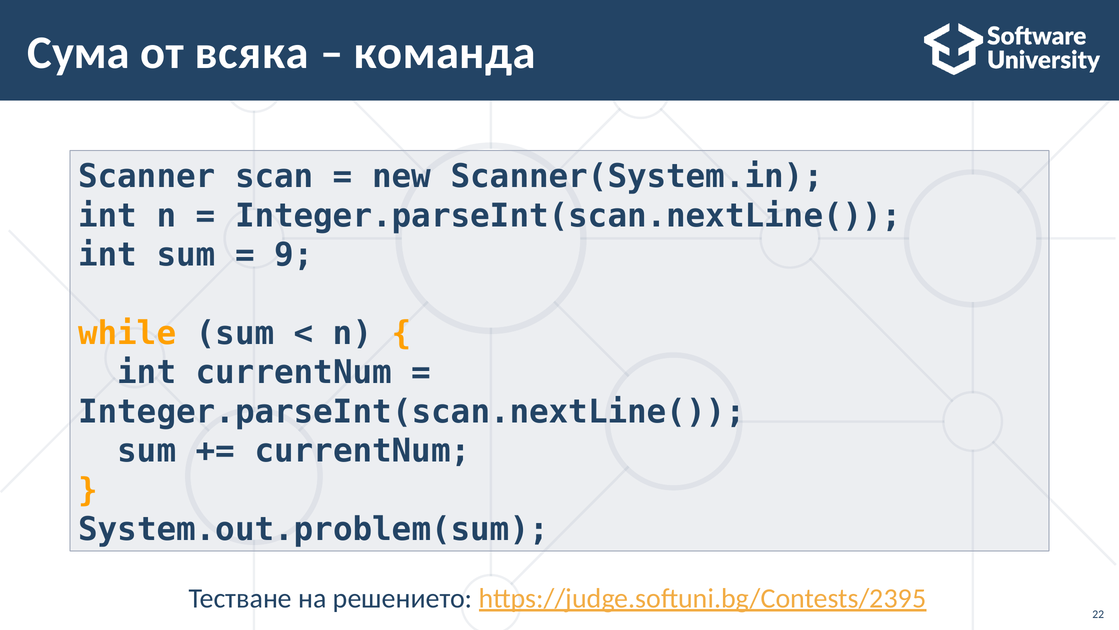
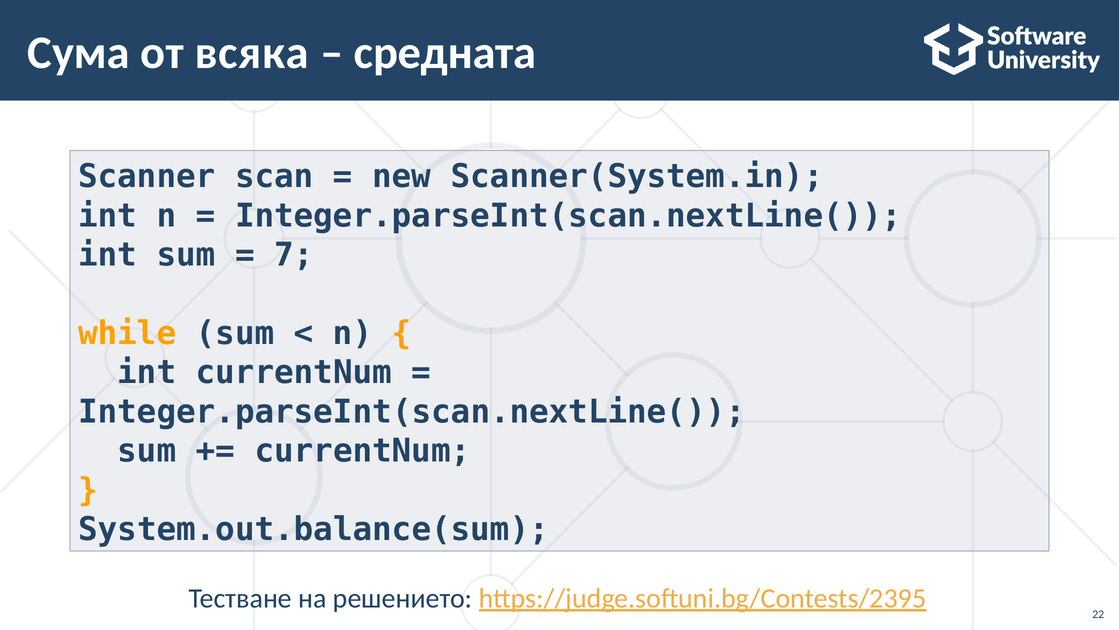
команда: команда -> средната
9: 9 -> 7
System.out.problem(sum: System.out.problem(sum -> System.out.balance(sum
